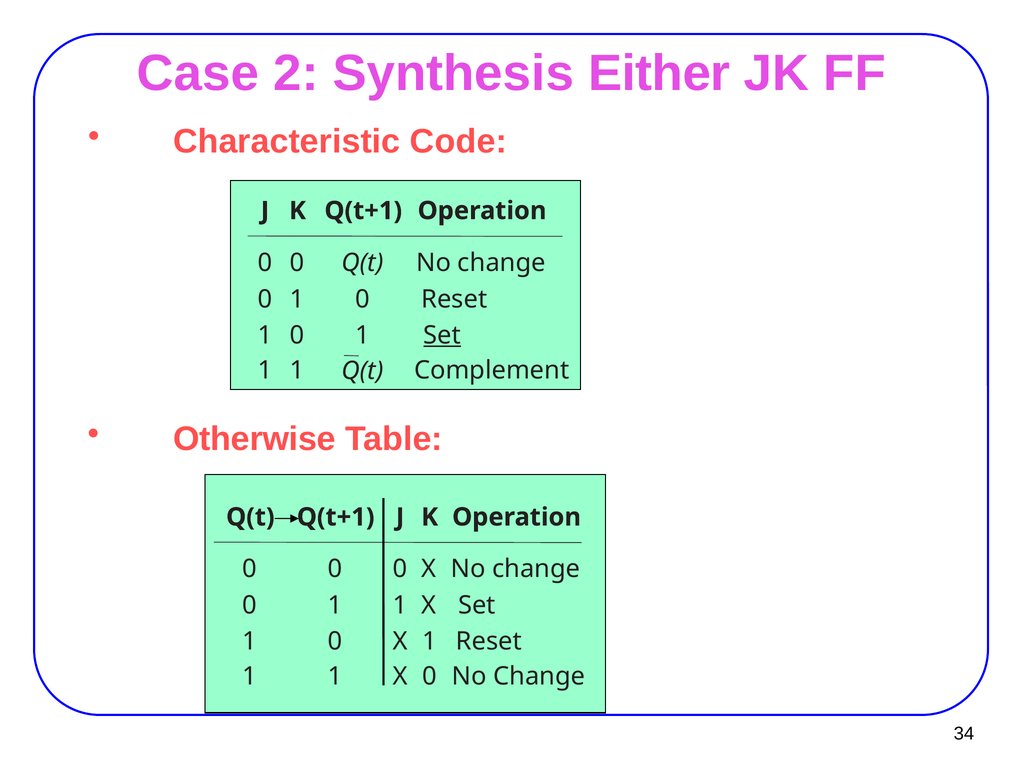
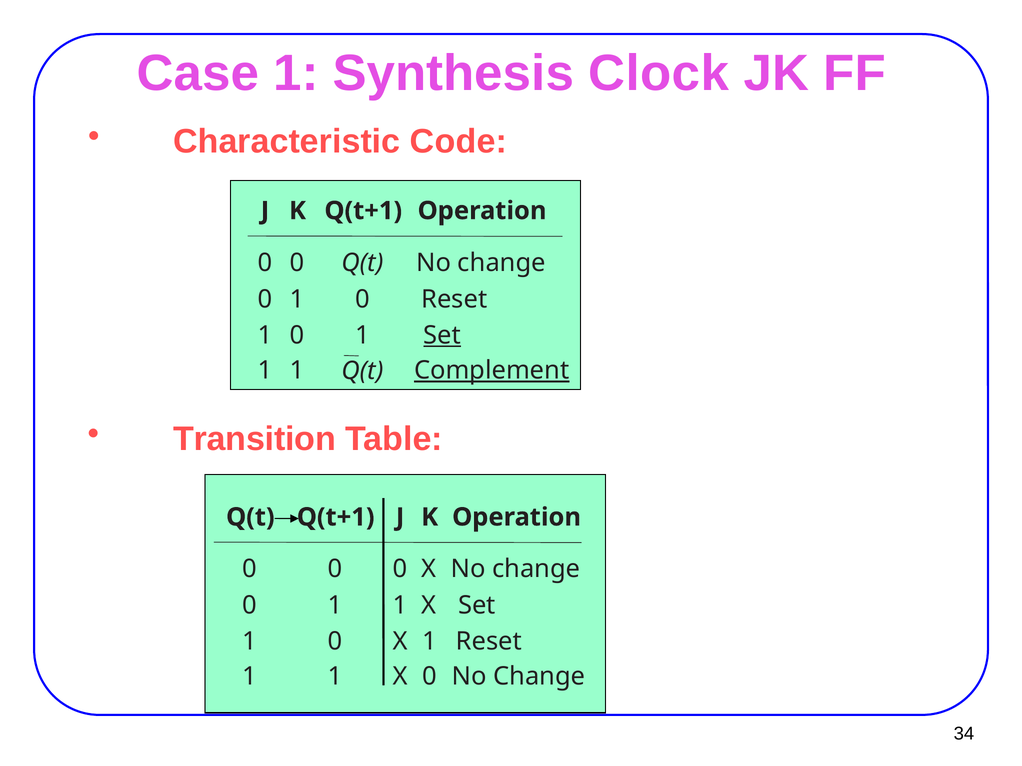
Case 2: 2 -> 1
Either: Either -> Clock
Complement underline: none -> present
Otherwise: Otherwise -> Transition
